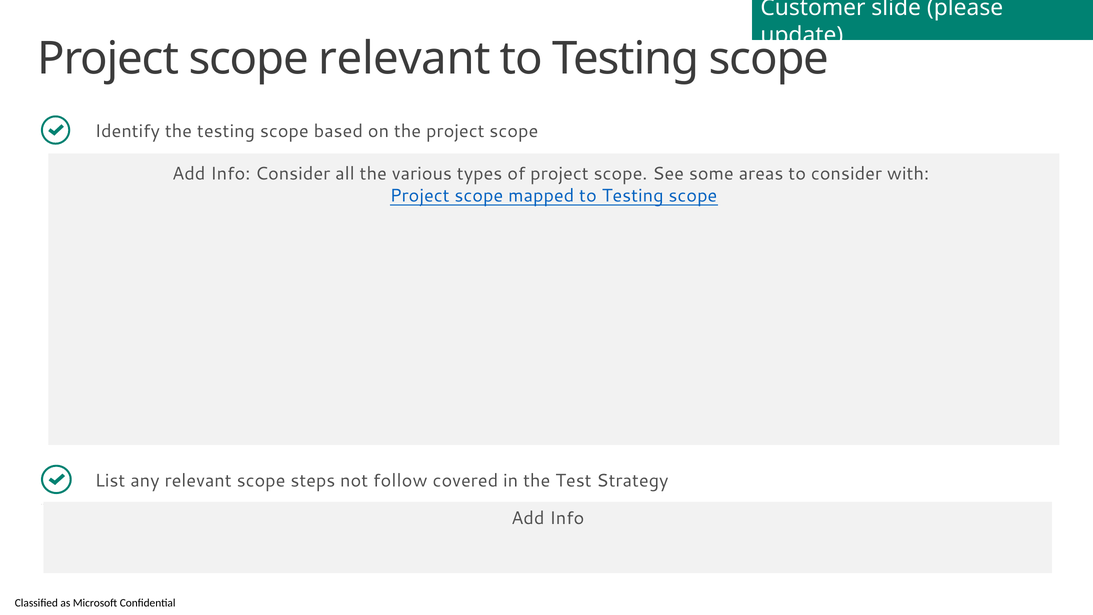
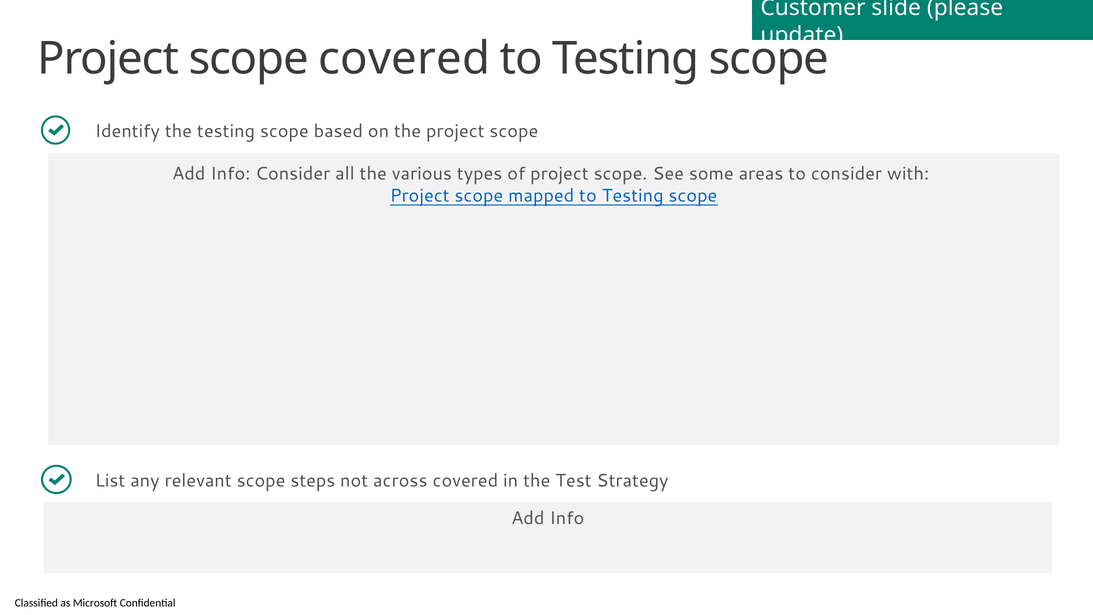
scope relevant: relevant -> covered
follow: follow -> across
